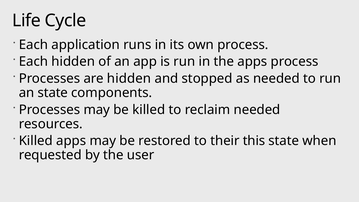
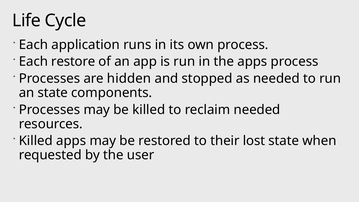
Each hidden: hidden -> restore
this: this -> lost
